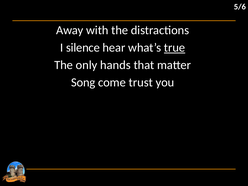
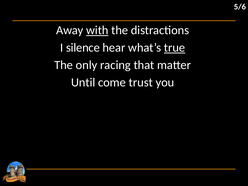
with underline: none -> present
hands: hands -> racing
Song: Song -> Until
